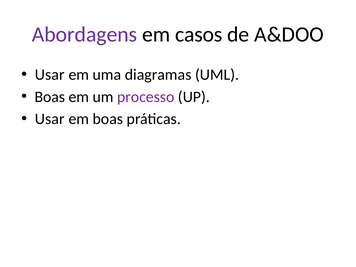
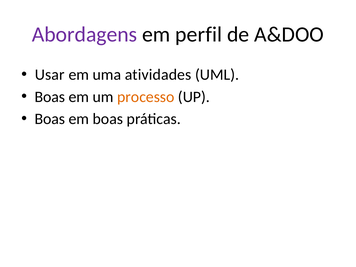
casos: casos -> perfil
diagramas: diagramas -> atividades
processo colour: purple -> orange
Usar at (50, 119): Usar -> Boas
